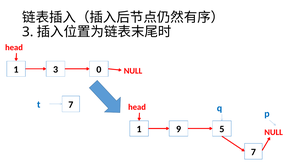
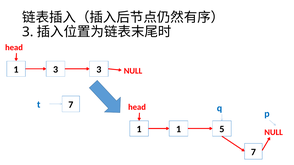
3 0: 0 -> 3
1 9: 9 -> 1
